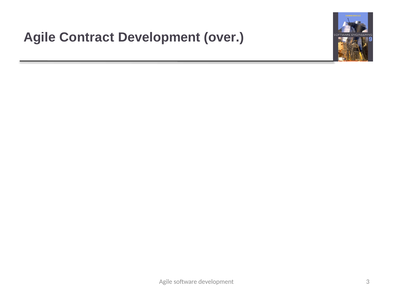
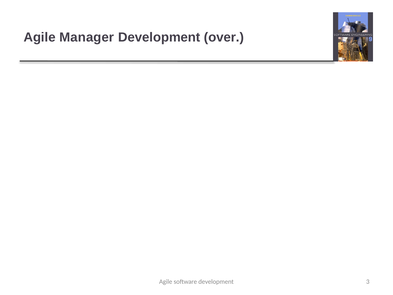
Contract: Contract -> Manager
